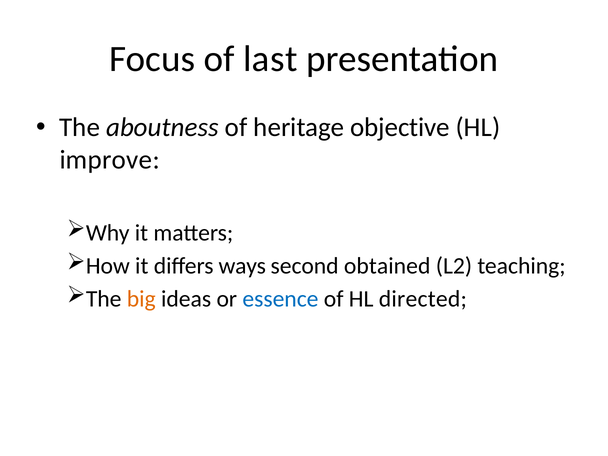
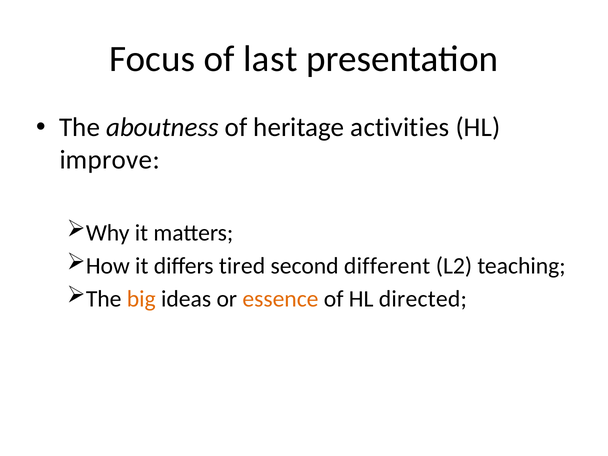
objective: objective -> activities
ways: ways -> tired
obtained: obtained -> different
essence colour: blue -> orange
